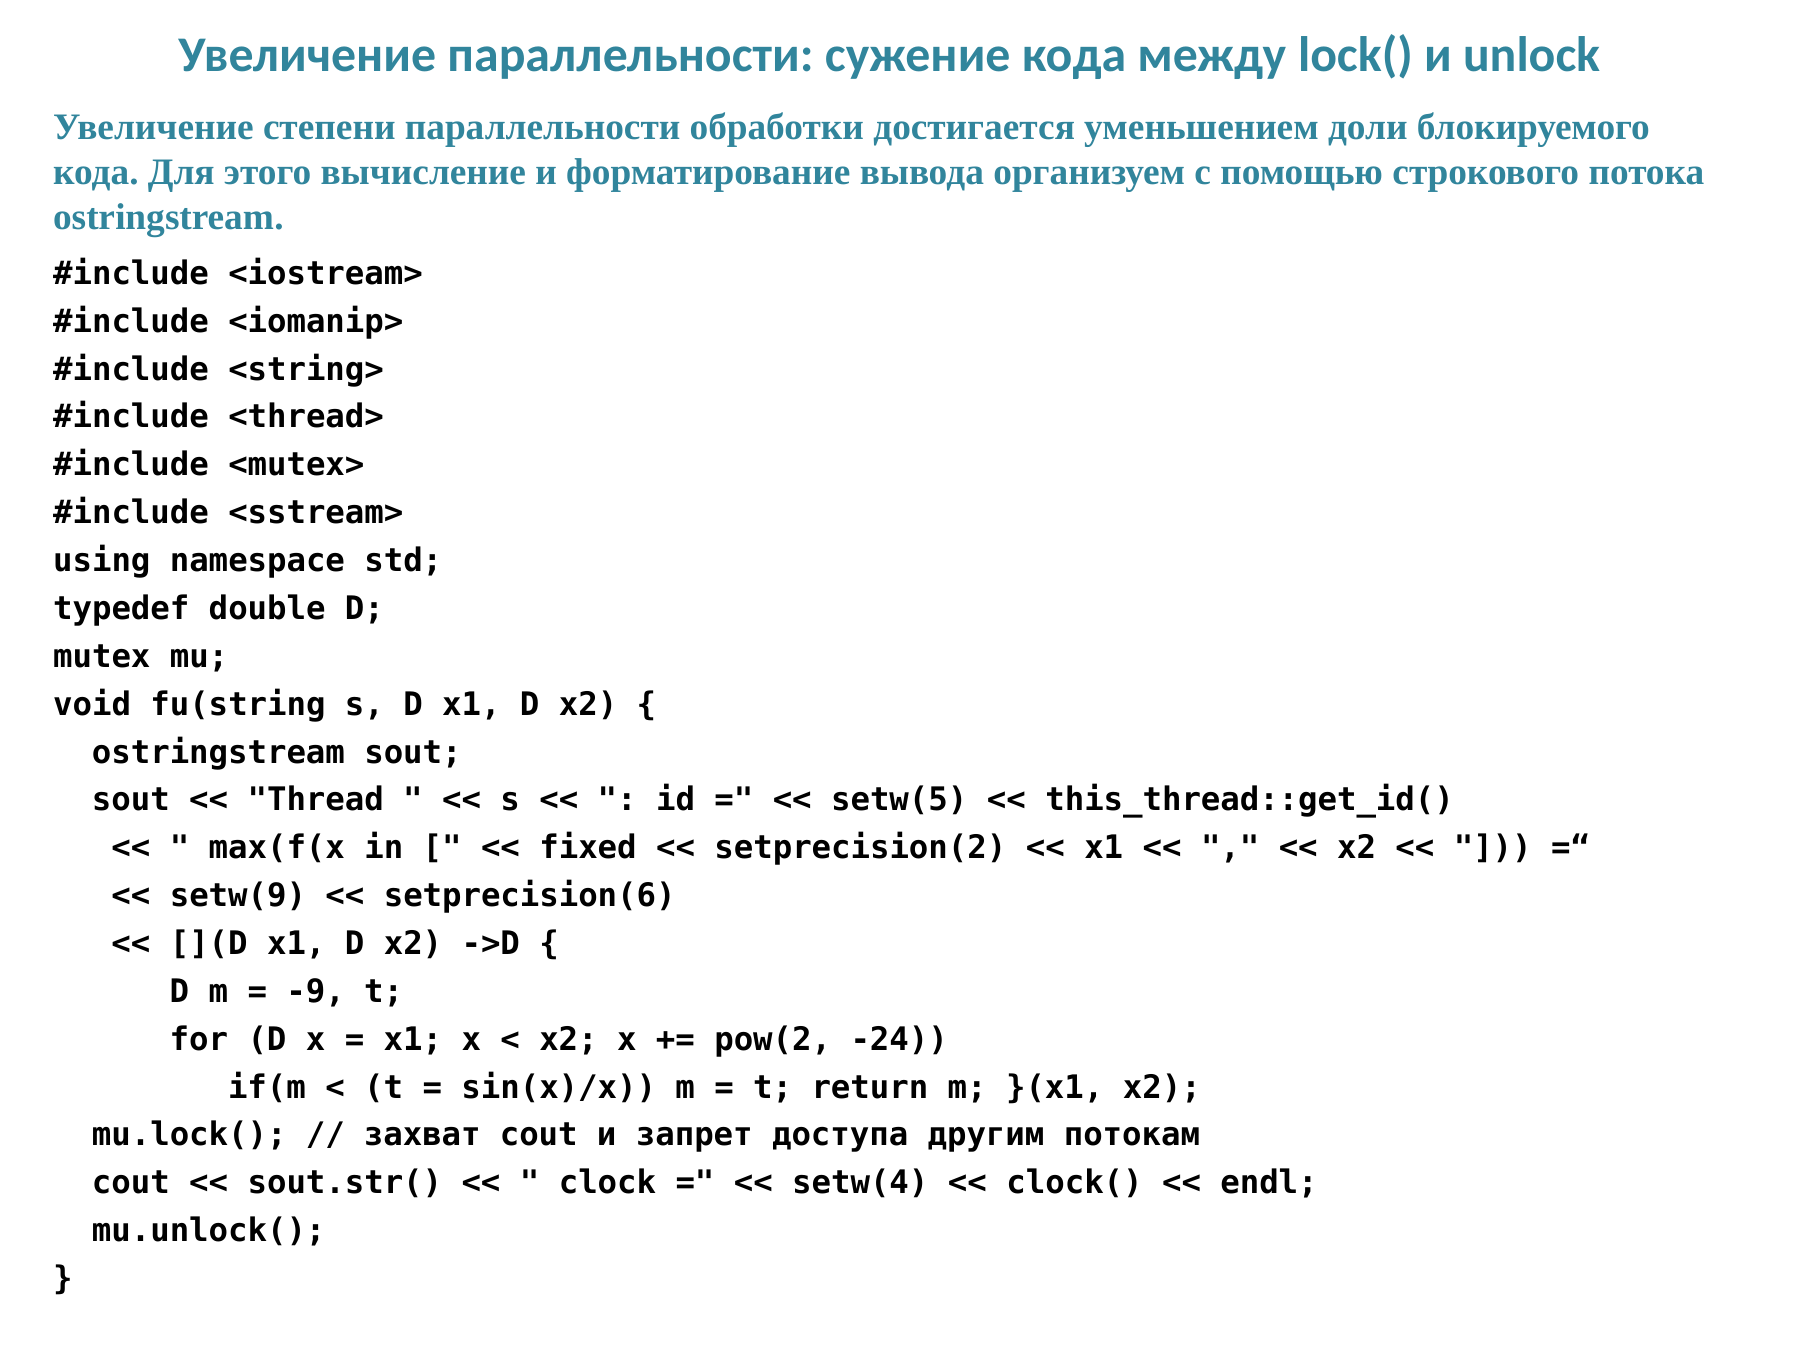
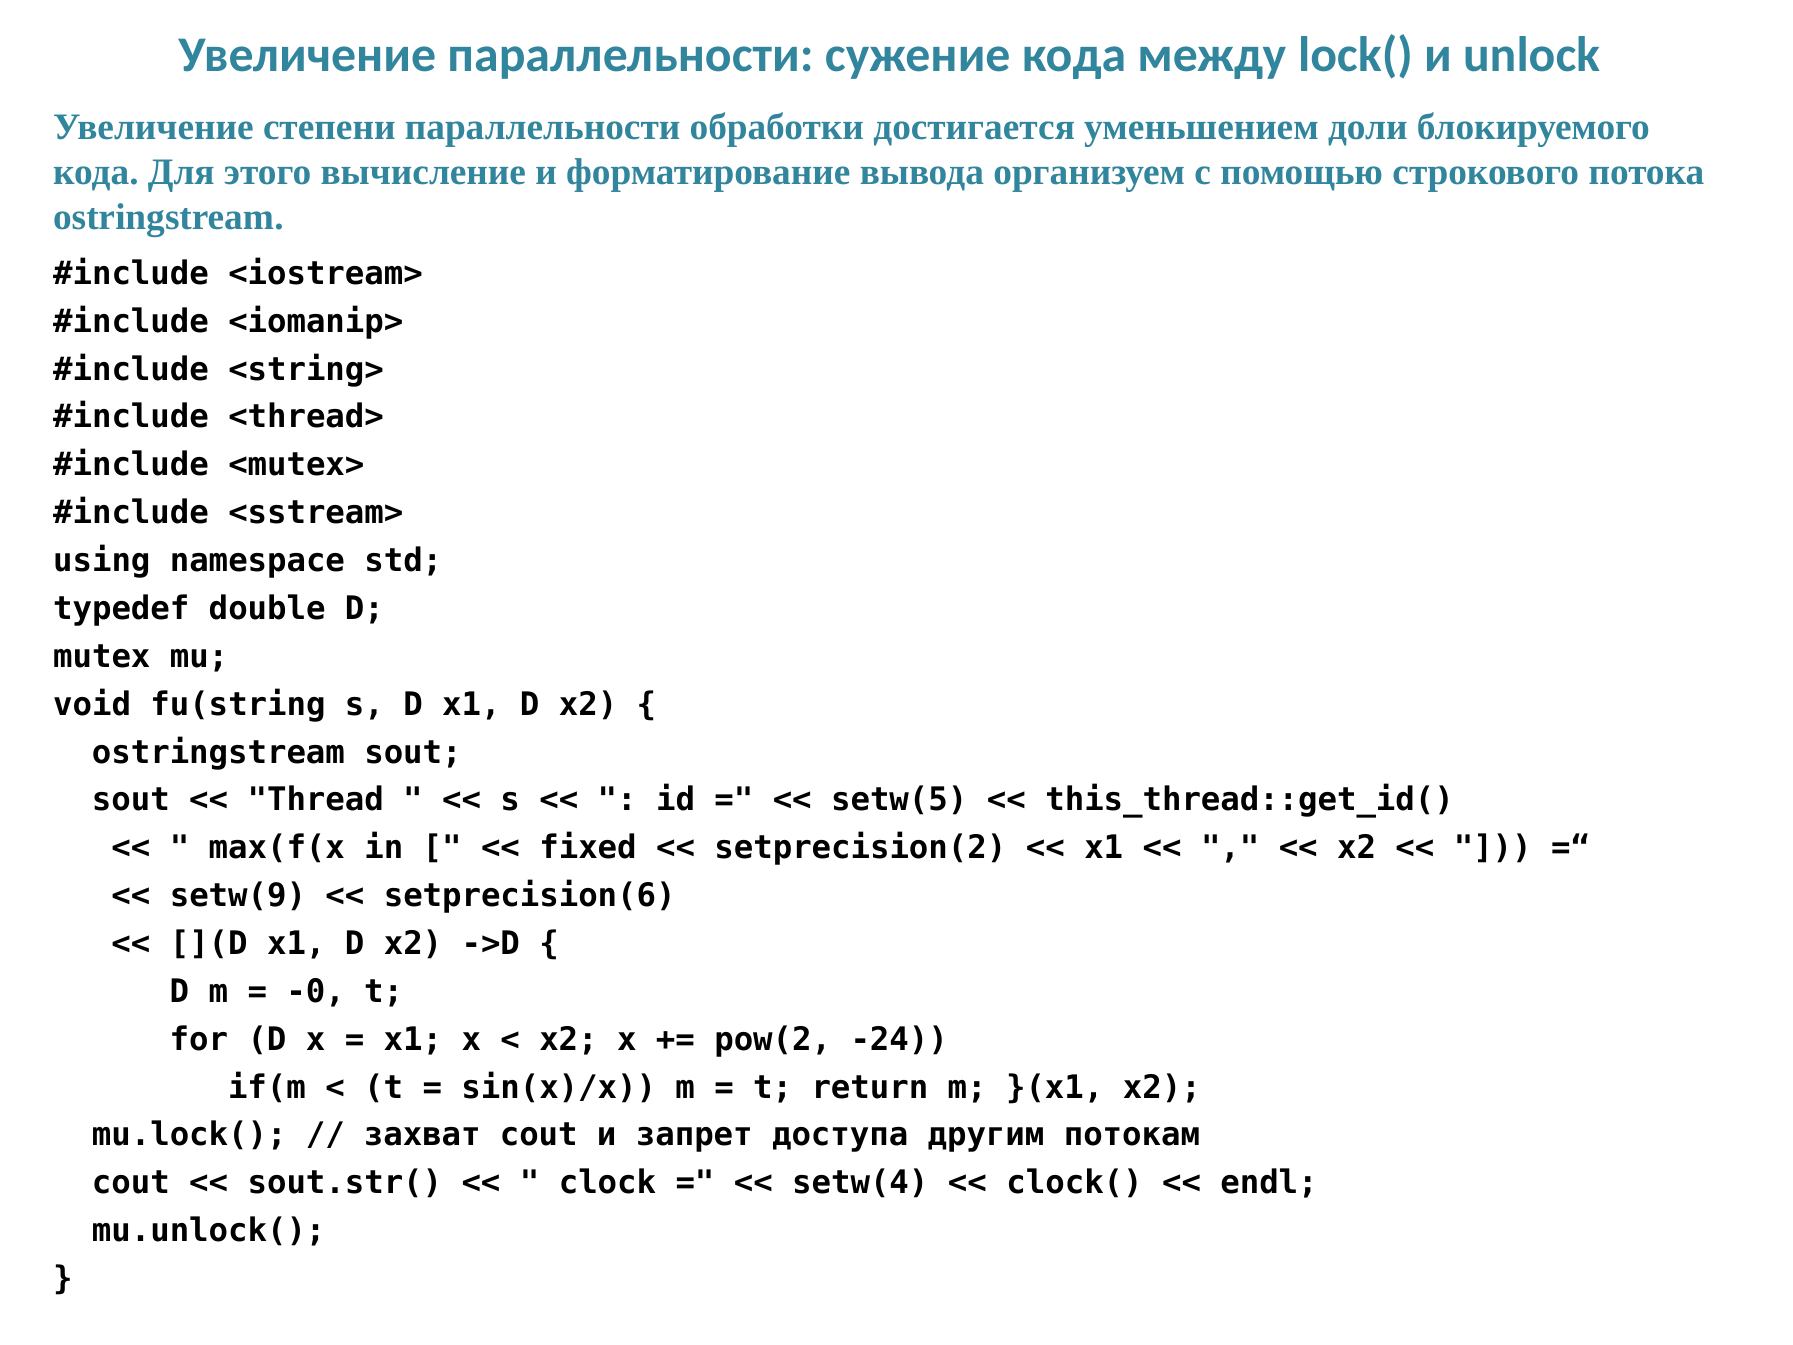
-9: -9 -> -0
